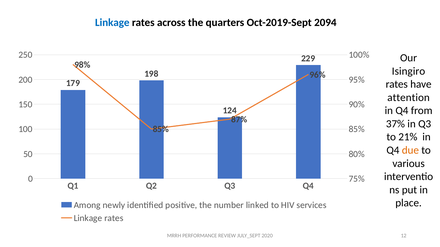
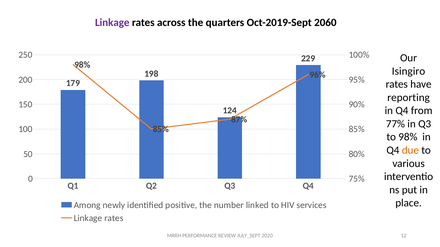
Linkage at (112, 23) colour: blue -> purple
2094: 2094 -> 2060
attention: attention -> reporting
37%: 37% -> 77%
to 21%: 21% -> 98%
